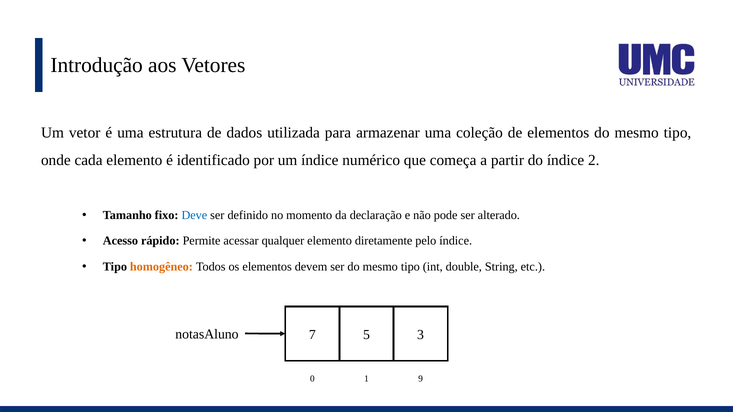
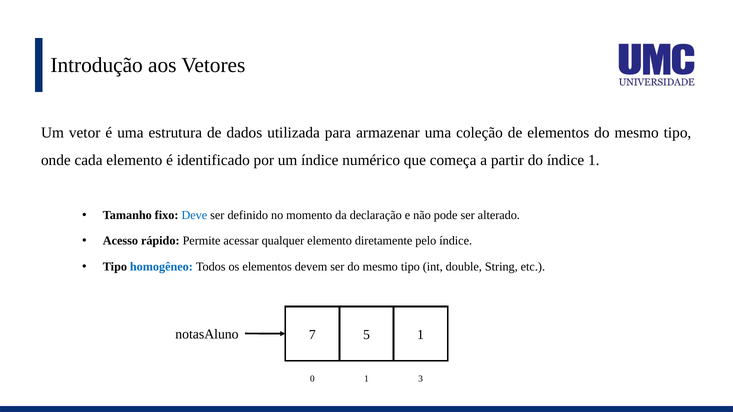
índice 2: 2 -> 1
homogêneo colour: orange -> blue
7 3: 3 -> 1
9: 9 -> 3
